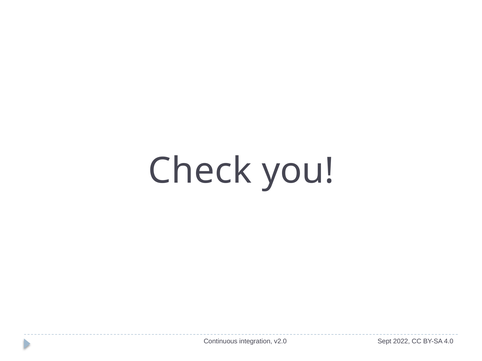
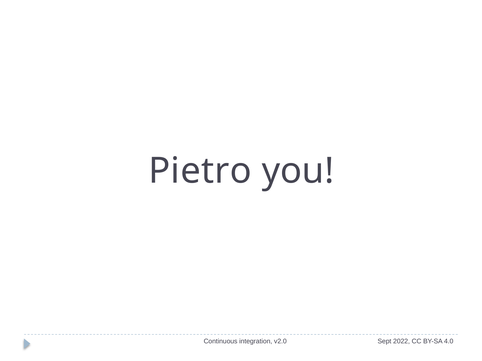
Check: Check -> Pietro
